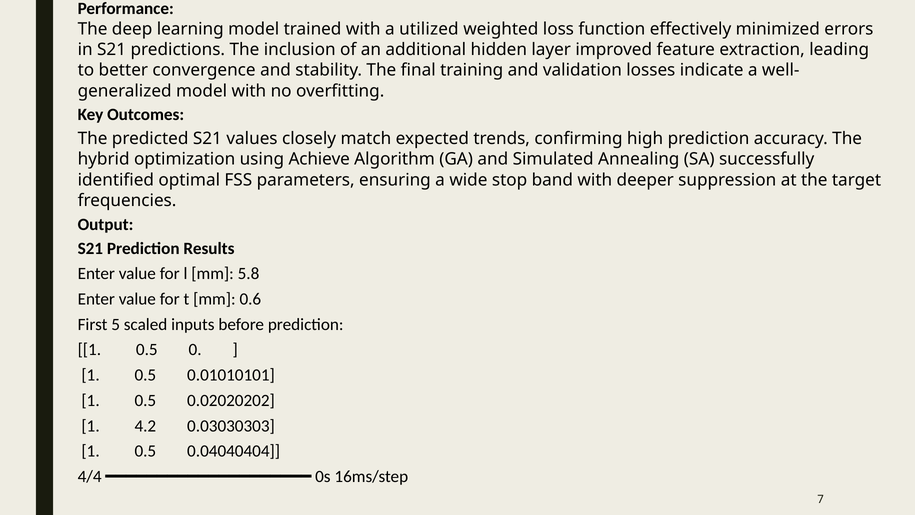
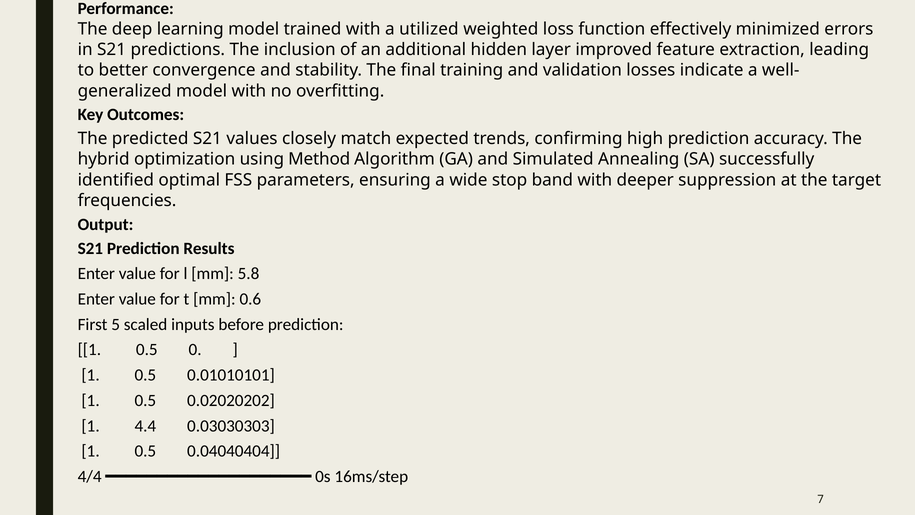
Achieve: Achieve -> Method
4.2: 4.2 -> 4.4
